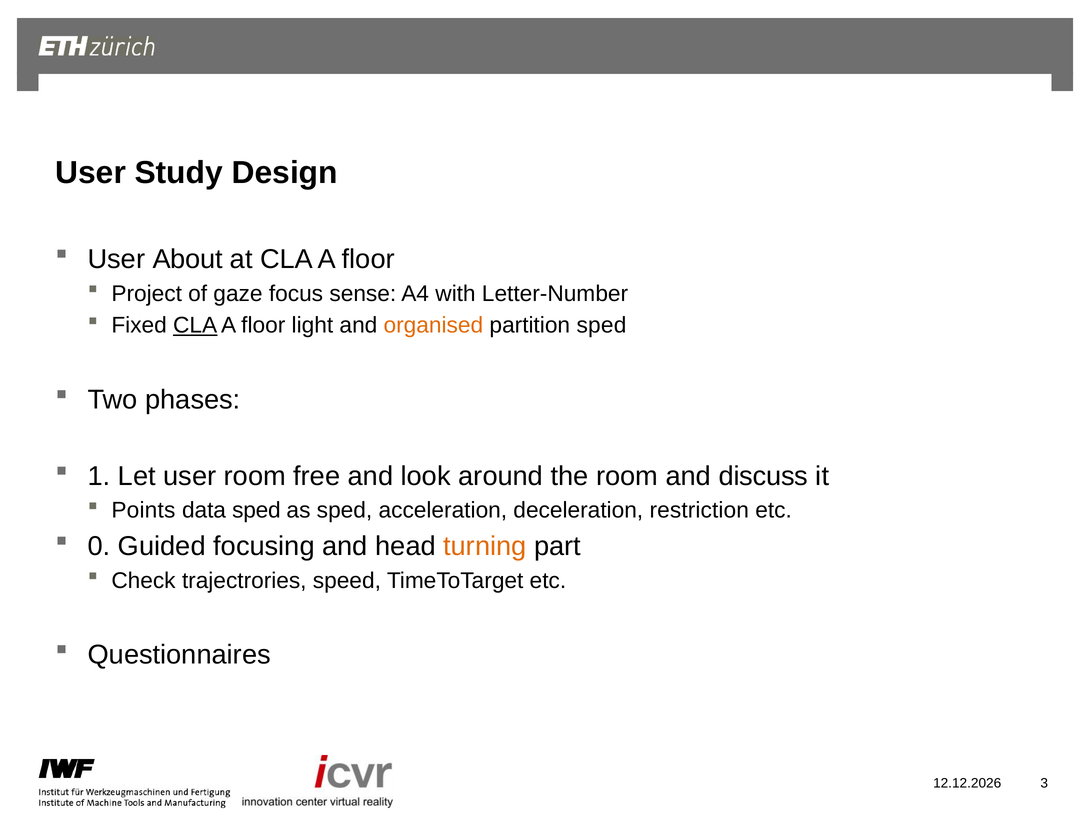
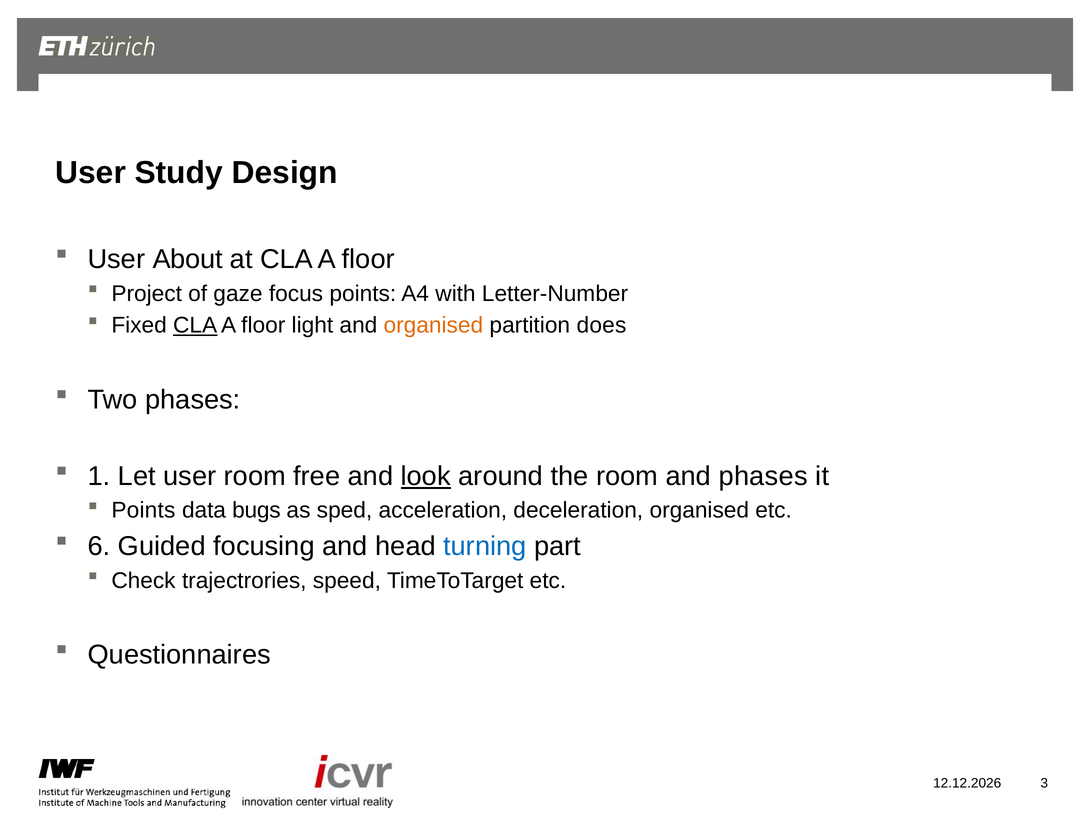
focus sense: sense -> points
partition sped: sped -> does
look underline: none -> present
and discuss: discuss -> phases
data sped: sped -> bugs
deceleration restriction: restriction -> organised
0: 0 -> 6
turning colour: orange -> blue
